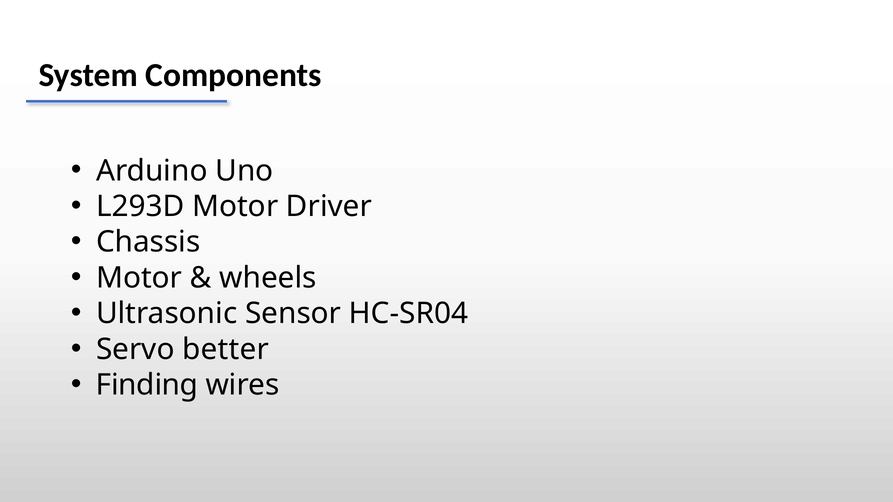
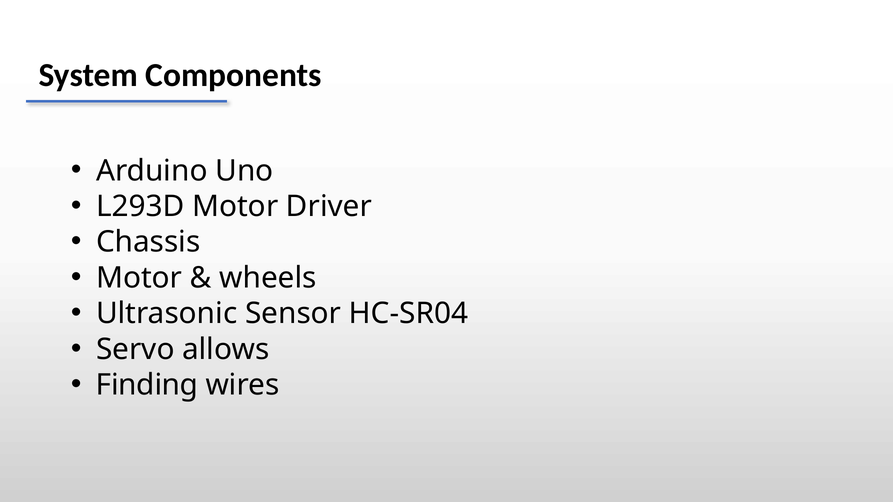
better: better -> allows
